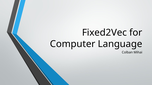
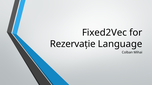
Computer: Computer -> Rezervație
